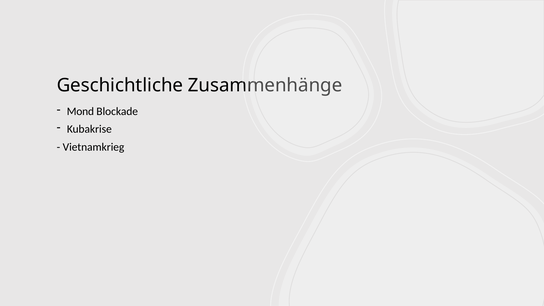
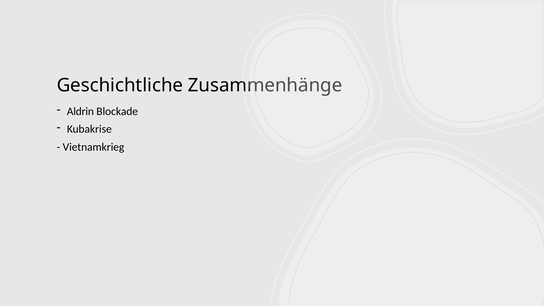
Mond: Mond -> Aldrin
